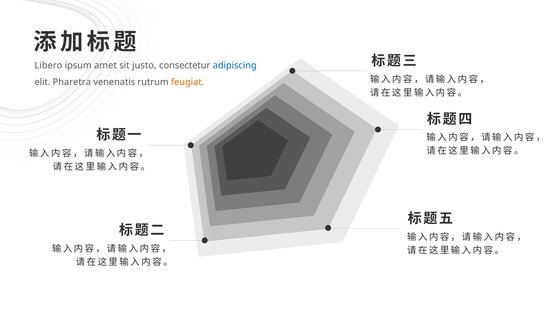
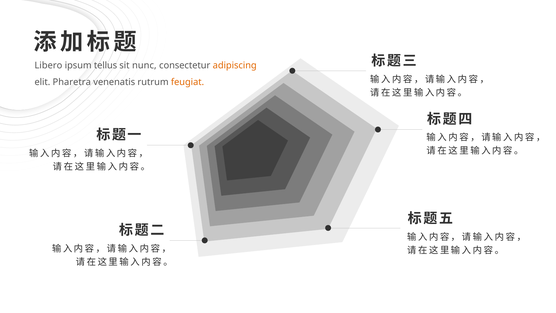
amet: amet -> tellus
justo: justo -> nunc
adipiscing colour: blue -> orange
